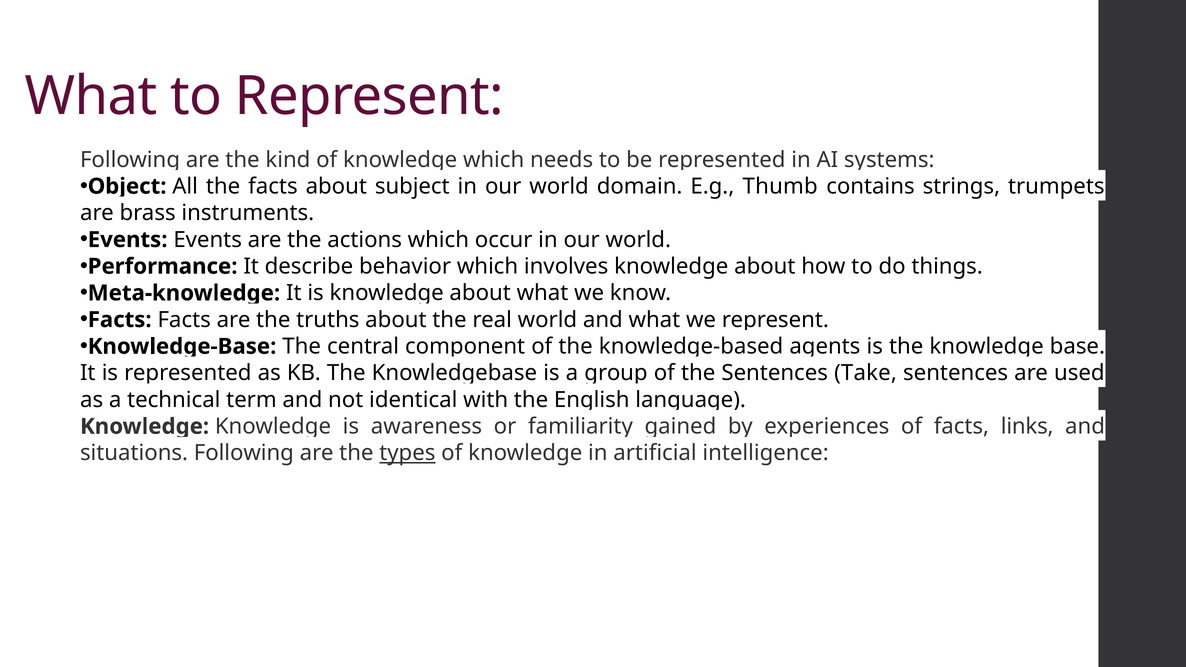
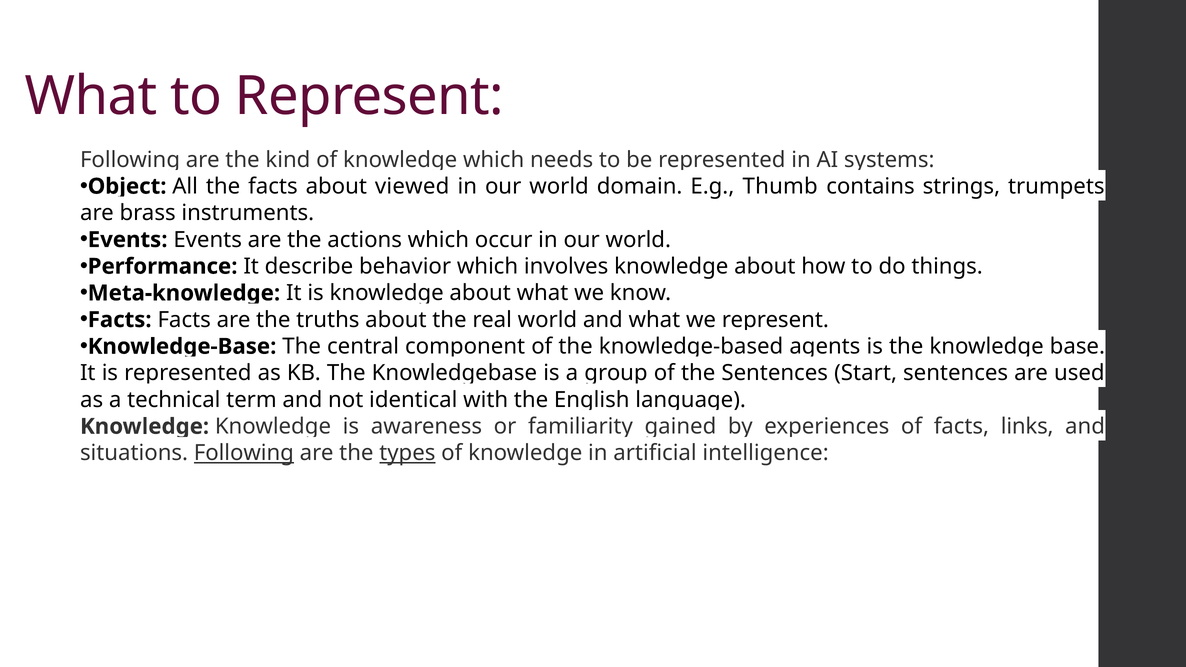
subject: subject -> viewed
Take: Take -> Start
Following at (244, 453) underline: none -> present
